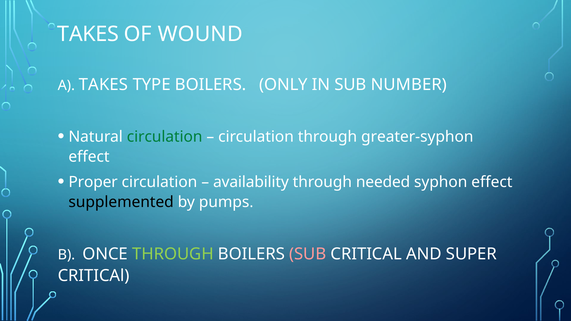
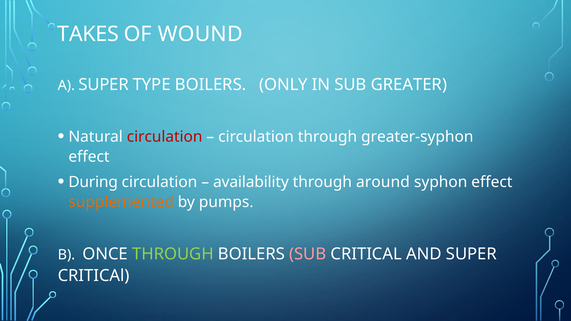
A TAKES: TAKES -> SUPER
NUMBER: NUMBER -> GREATER
circulation at (165, 137) colour: green -> red
Proper: Proper -> During
needed: needed -> around
supplemented colour: black -> orange
